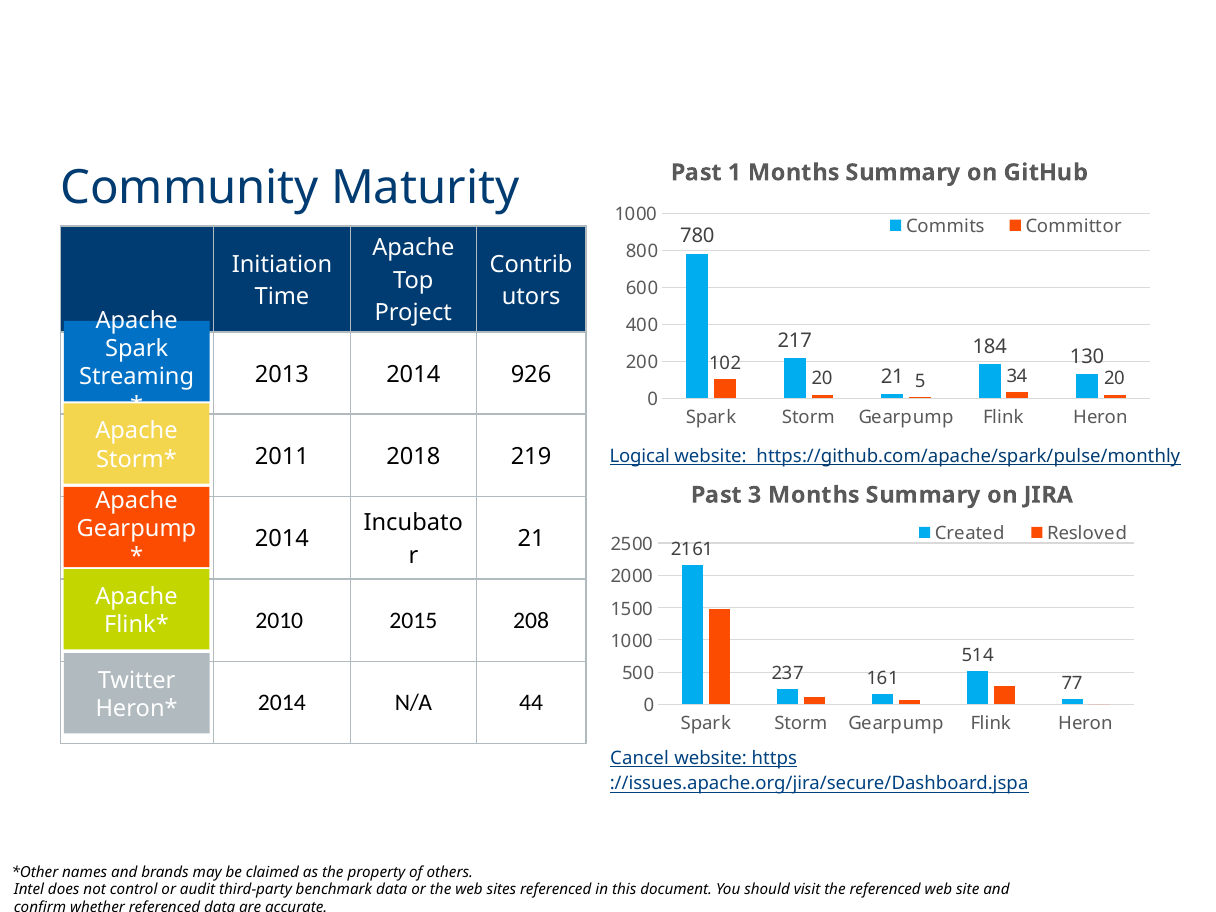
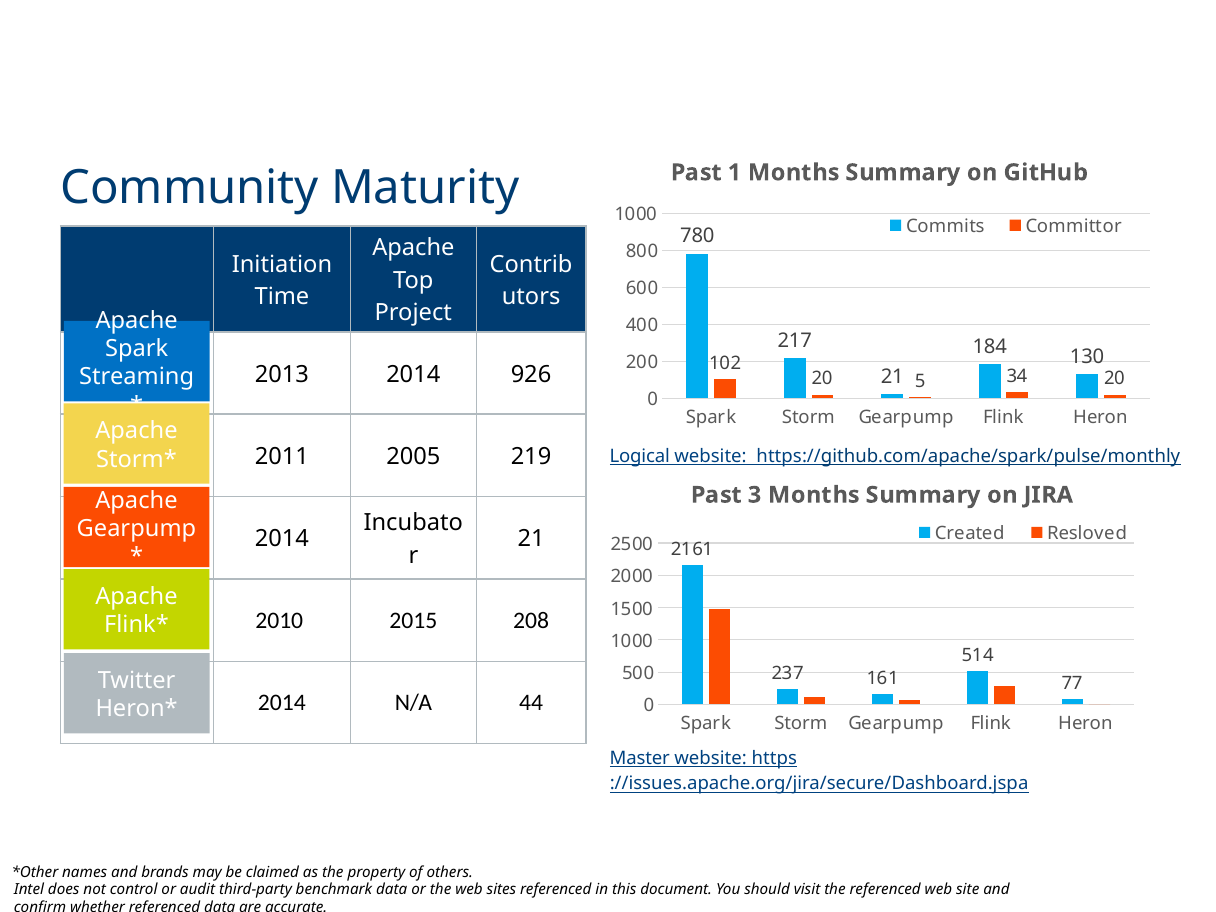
2018: 2018 -> 2005
Cancel: Cancel -> Master
